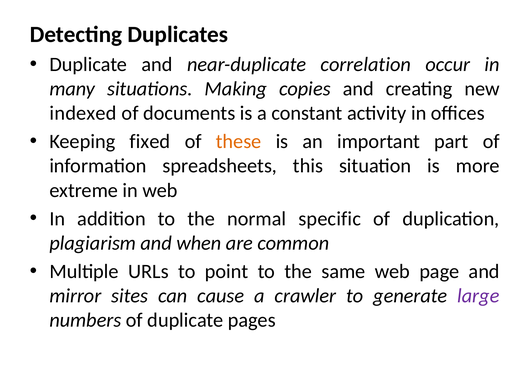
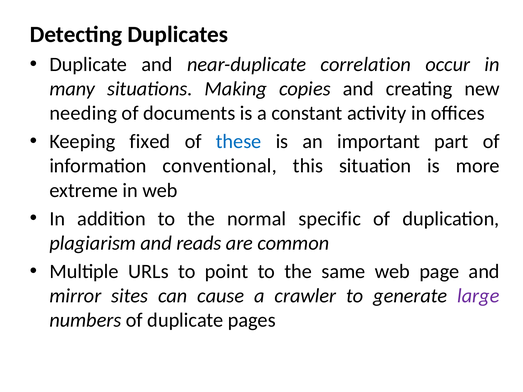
indexed: indexed -> needing
these colour: orange -> blue
spreadsheets: spreadsheets -> conventional
when: when -> reads
